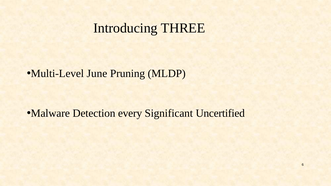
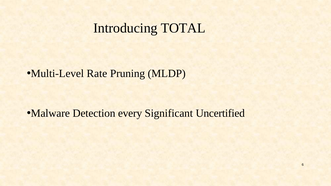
THREE: THREE -> TOTAL
June: June -> Rate
